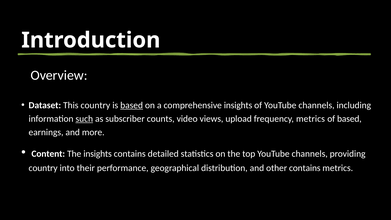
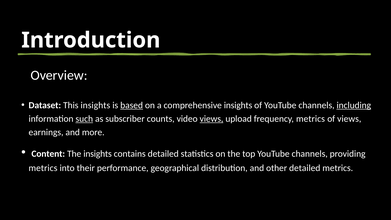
This country: country -> insights
including underline: none -> present
views at (211, 119) underline: none -> present
of based: based -> views
country at (43, 168): country -> metrics
other contains: contains -> detailed
